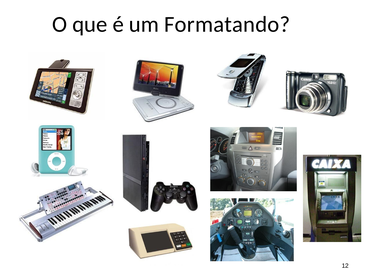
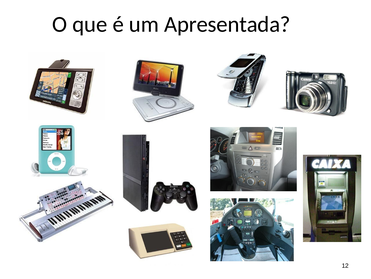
Formatando: Formatando -> Apresentada
